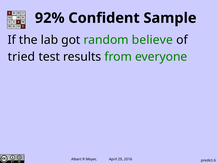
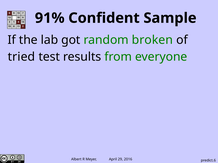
92%: 92% -> 91%
believe: believe -> broken
